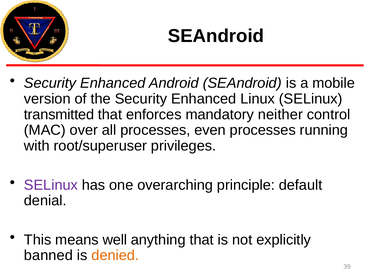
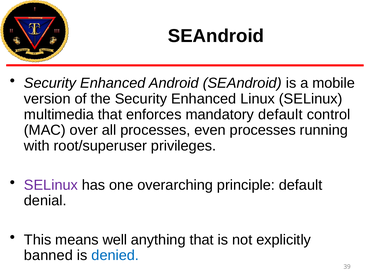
transmitted: transmitted -> multimedia
mandatory neither: neither -> default
denied colour: orange -> blue
